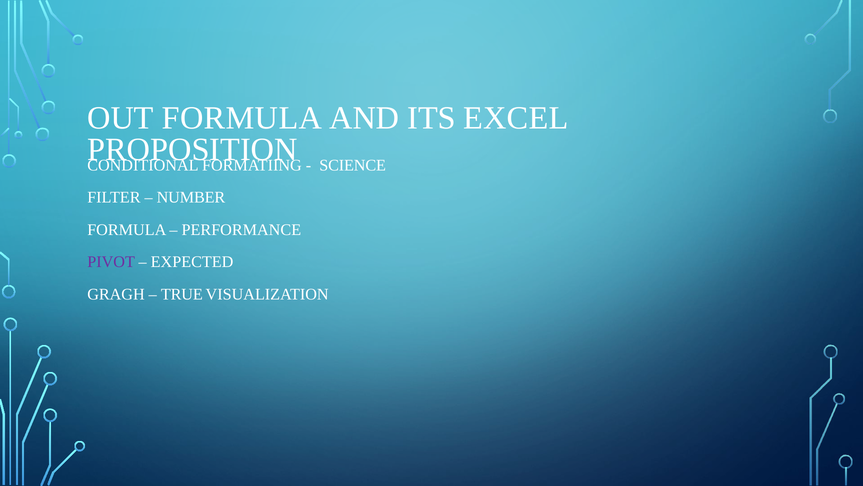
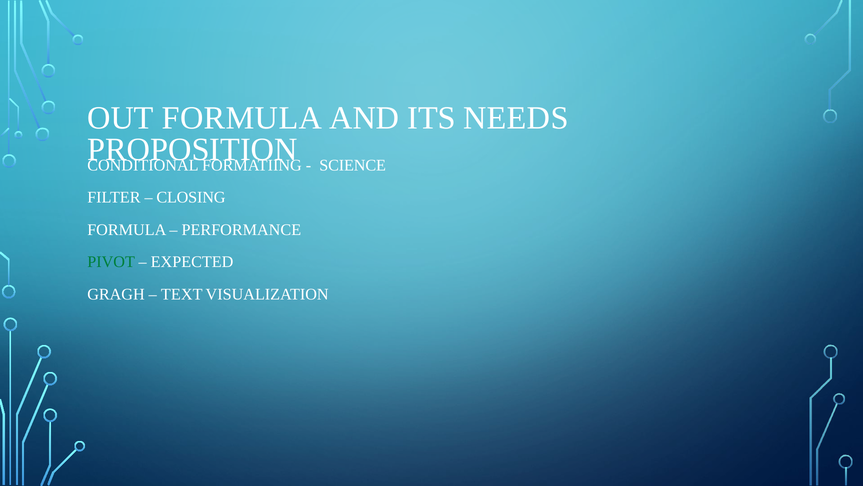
EXCEL: EXCEL -> NEEDS
NUMBER: NUMBER -> CLOSING
PIVOT colour: purple -> green
TRUE: TRUE -> TEXT
